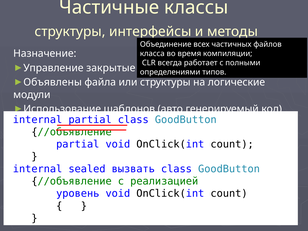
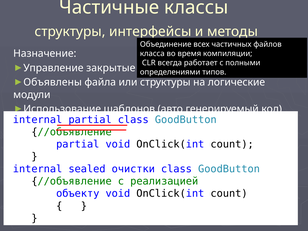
вызвать: вызвать -> очистки
уровень: уровень -> объекту
